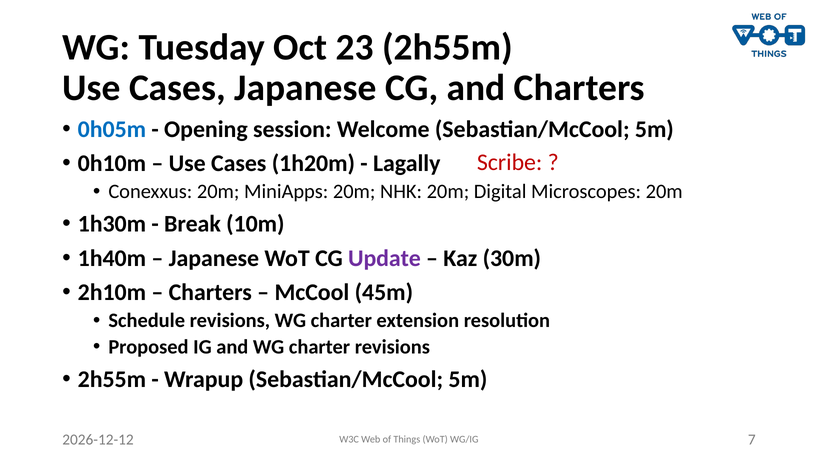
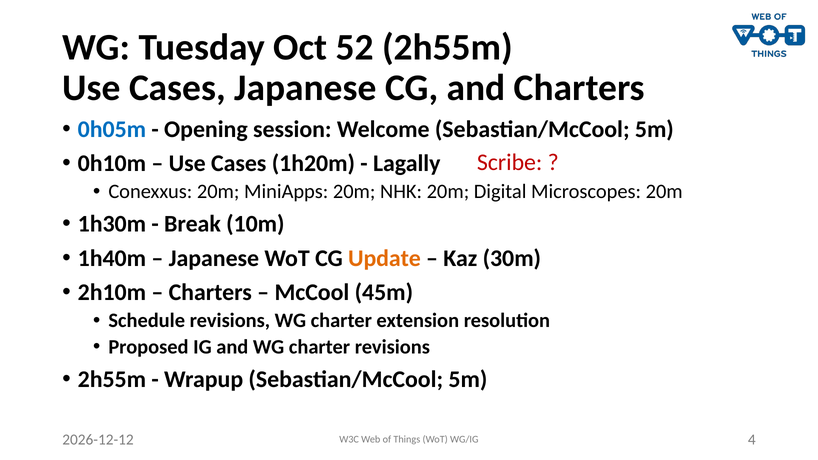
23: 23 -> 52
Update colour: purple -> orange
7: 7 -> 4
